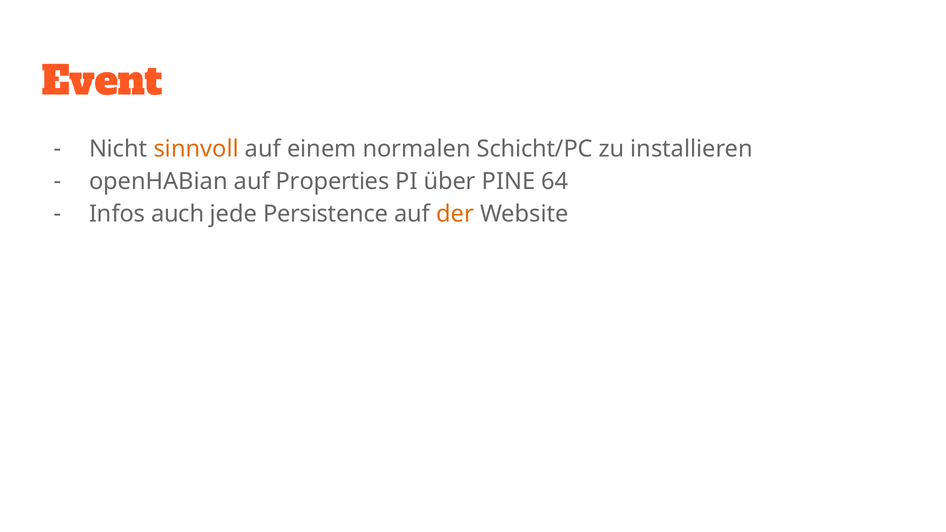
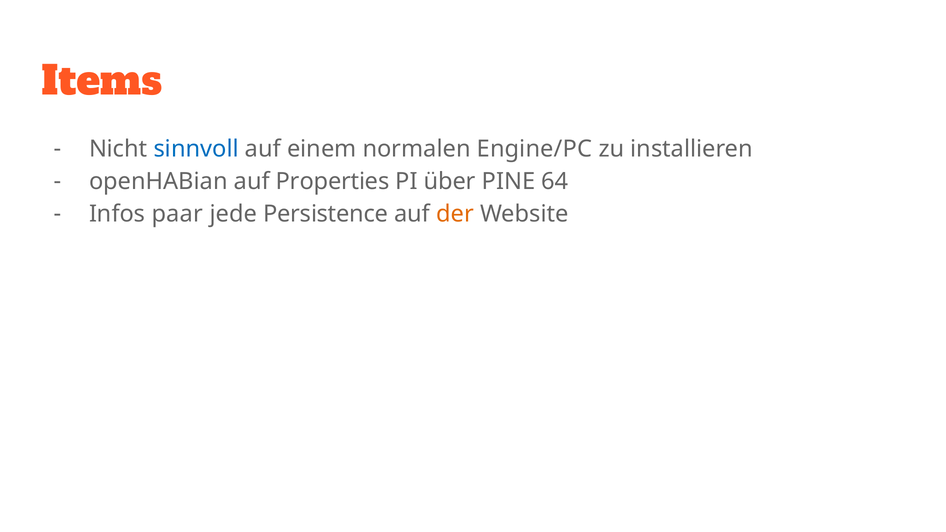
Event: Event -> Items
sinnvoll colour: orange -> blue
Schicht/PC: Schicht/PC -> Engine/PC
auch: auch -> paar
